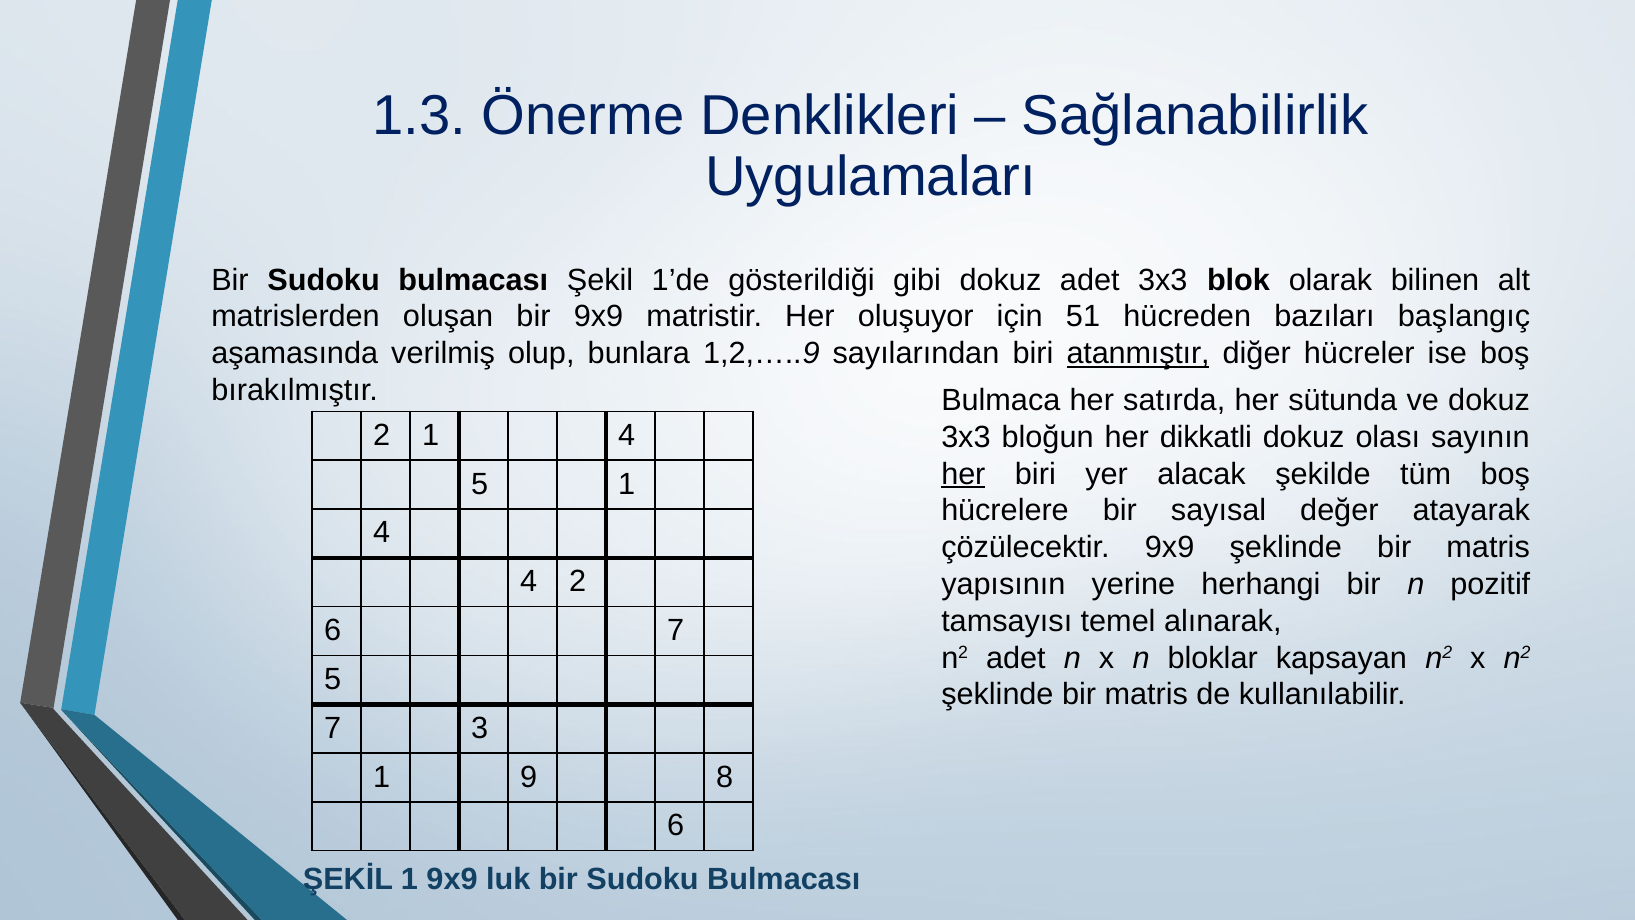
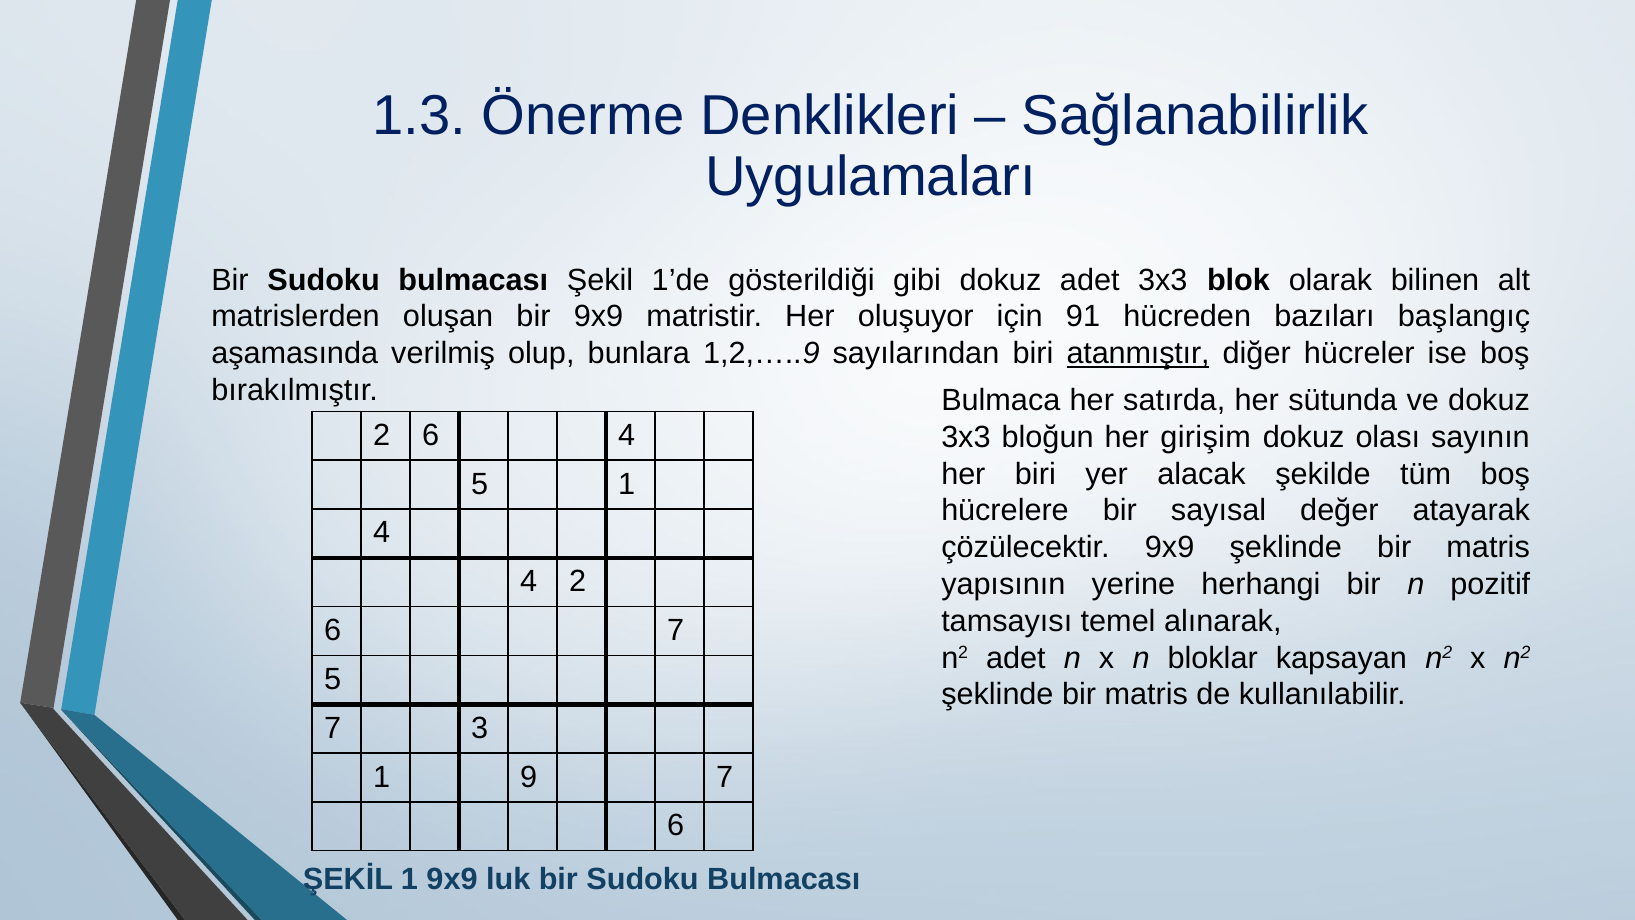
51: 51 -> 91
1 at (431, 435): 1 -> 6
dikkatli: dikkatli -> girişim
her at (963, 474) underline: present -> none
9 8: 8 -> 7
